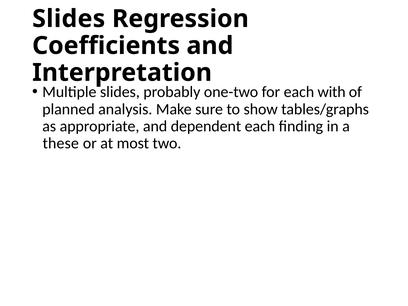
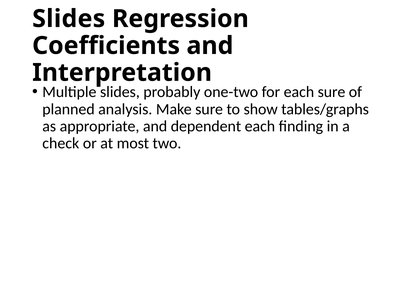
each with: with -> sure
these: these -> check
